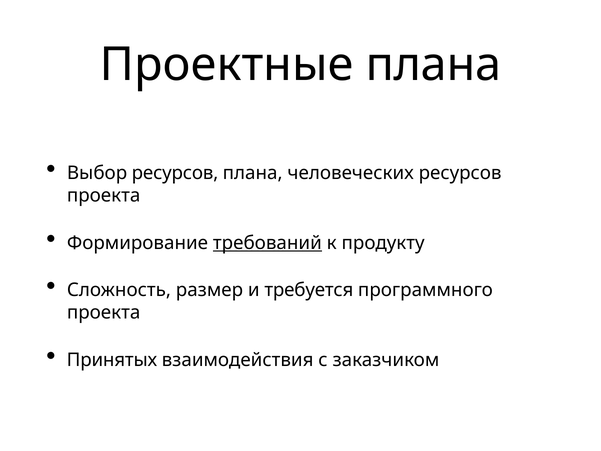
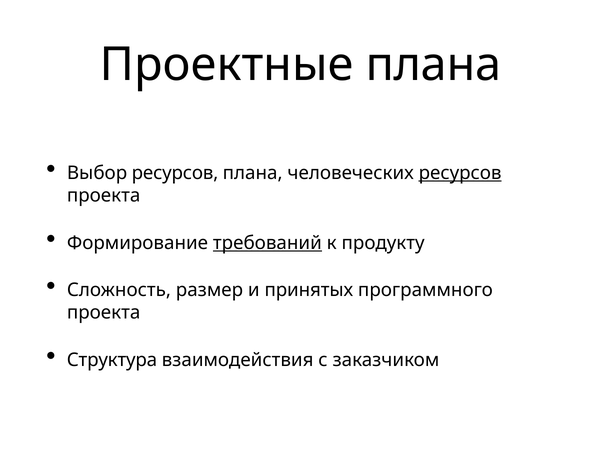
ресурсов at (460, 173) underline: none -> present
требуется: требуется -> принятых
Принятых: Принятых -> Структура
